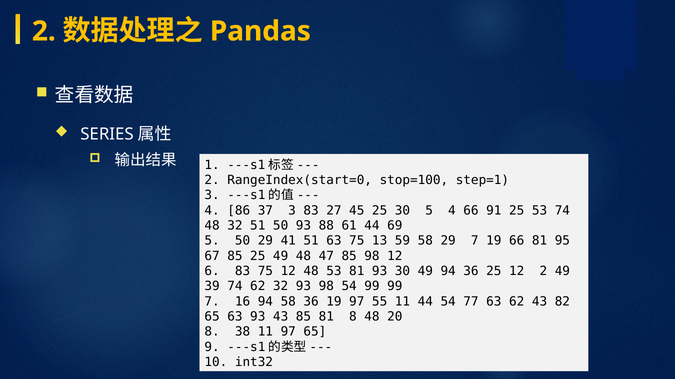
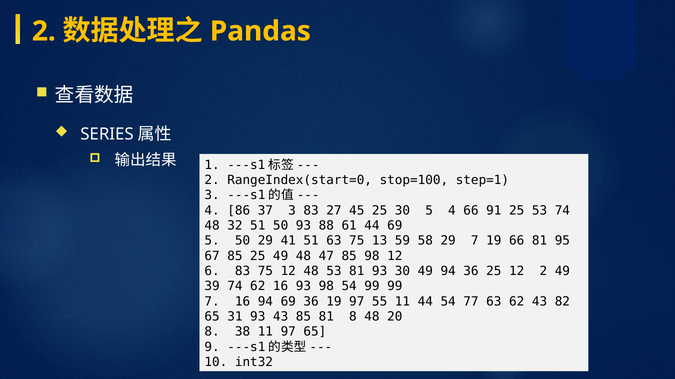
62 32: 32 -> 16
94 58: 58 -> 69
65 63: 63 -> 31
